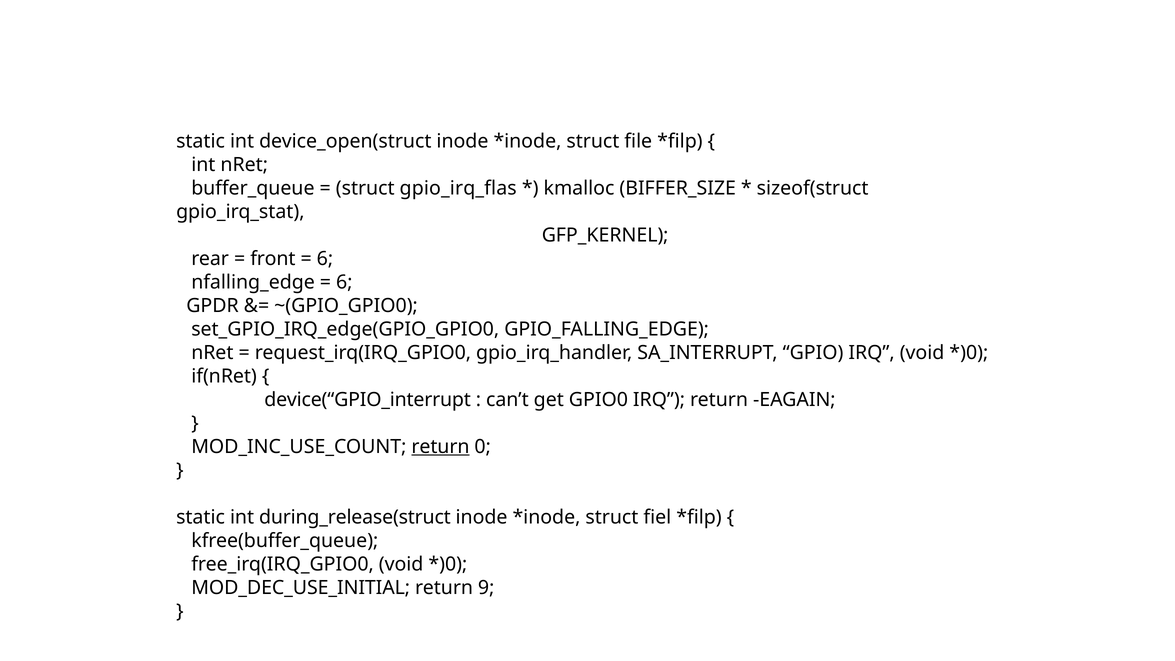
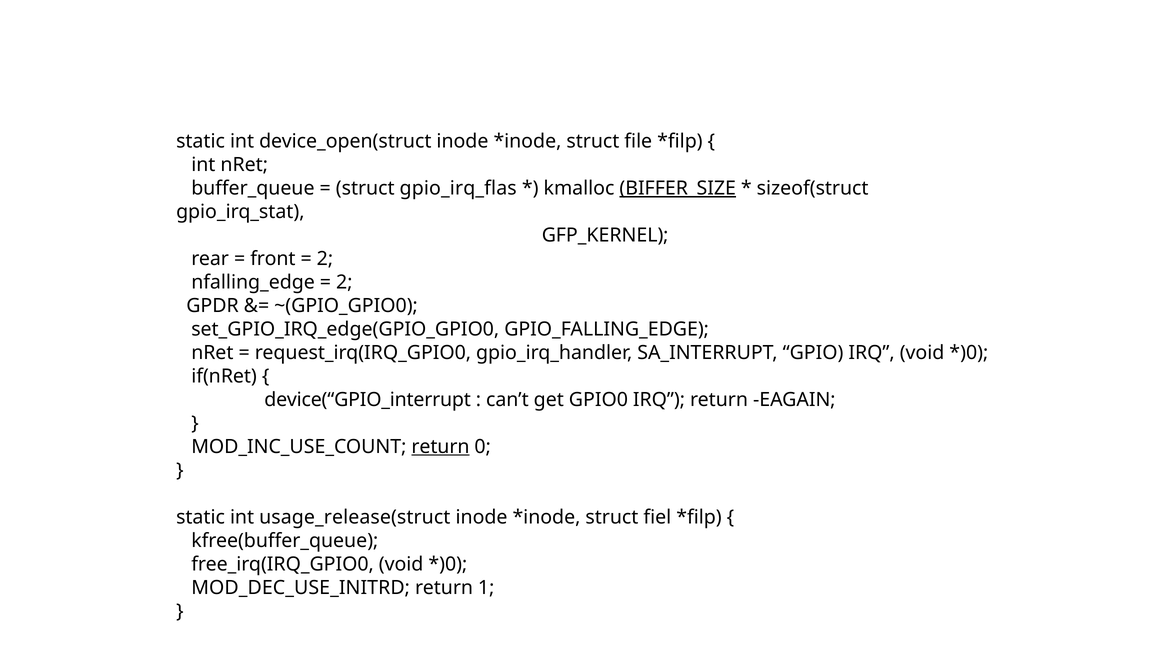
BIFFER_SIZE underline: none -> present
6 at (325, 259): 6 -> 2
6 at (344, 282): 6 -> 2
during_release(struct: during_release(struct -> usage_release(struct
MOD_DEC_USE_INITIAL: MOD_DEC_USE_INITIAL -> MOD_DEC_USE_INITRD
9: 9 -> 1
